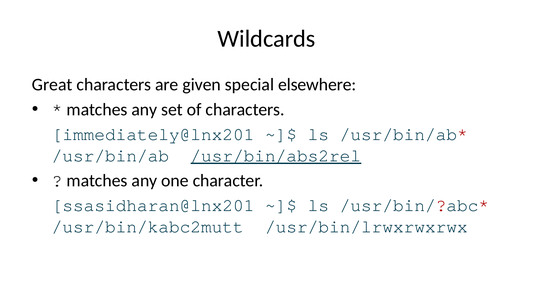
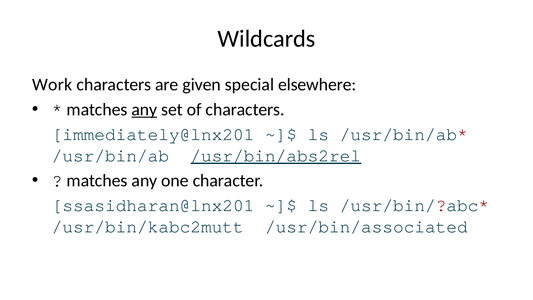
Great: Great -> Work
any at (144, 109) underline: none -> present
/usr/bin/lrwxrwxrwx: /usr/bin/lrwxrwxrwx -> /usr/bin/associated
